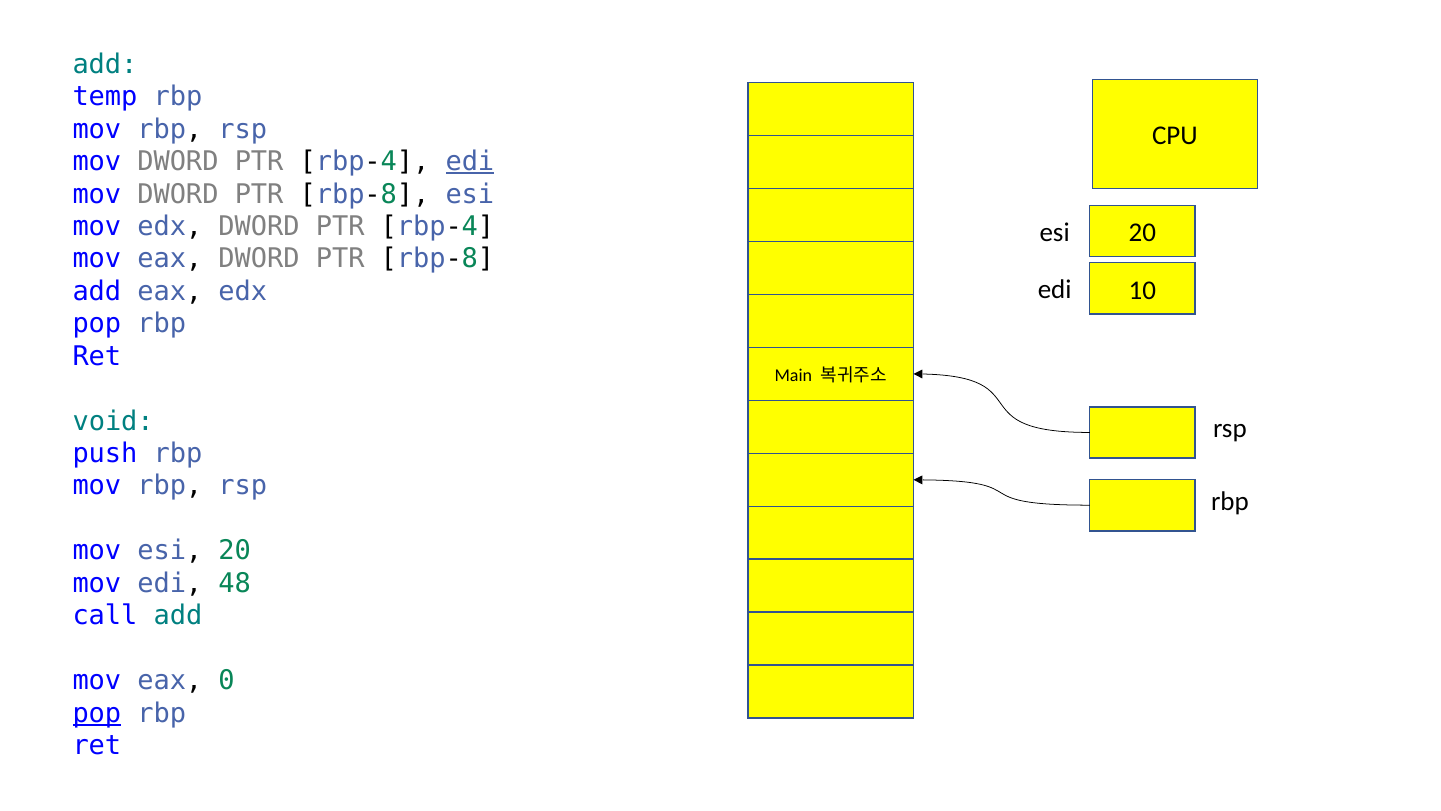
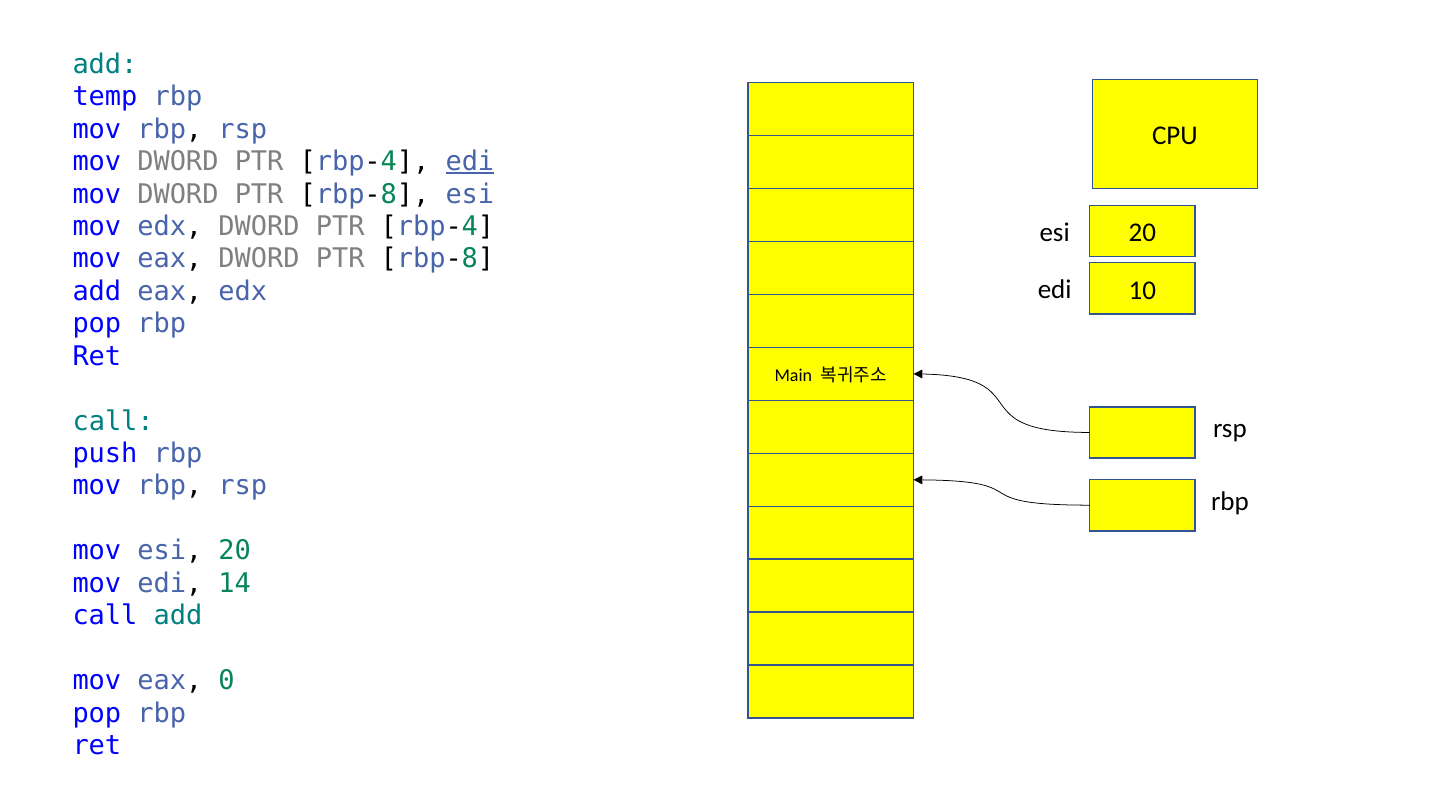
void at (113, 421): void -> call
48: 48 -> 14
pop at (97, 713) underline: present -> none
